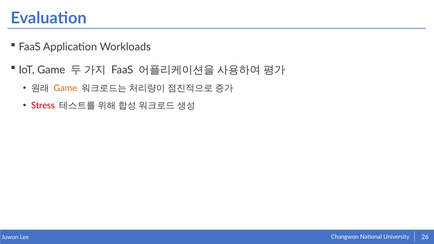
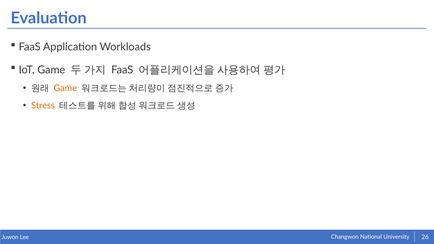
Stress colour: red -> orange
